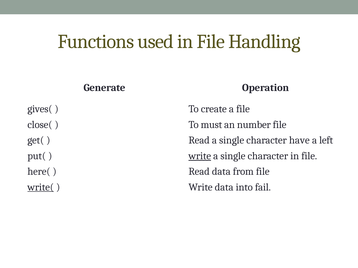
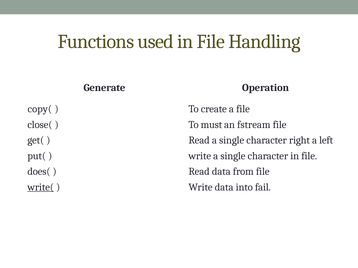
gives(: gives( -> copy(
number: number -> fstream
have: have -> right
write at (200, 156) underline: present -> none
here(: here( -> does(
